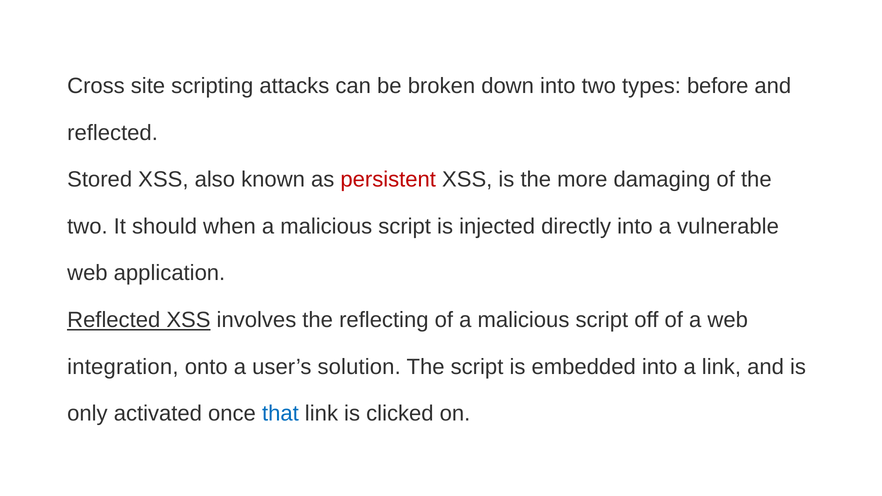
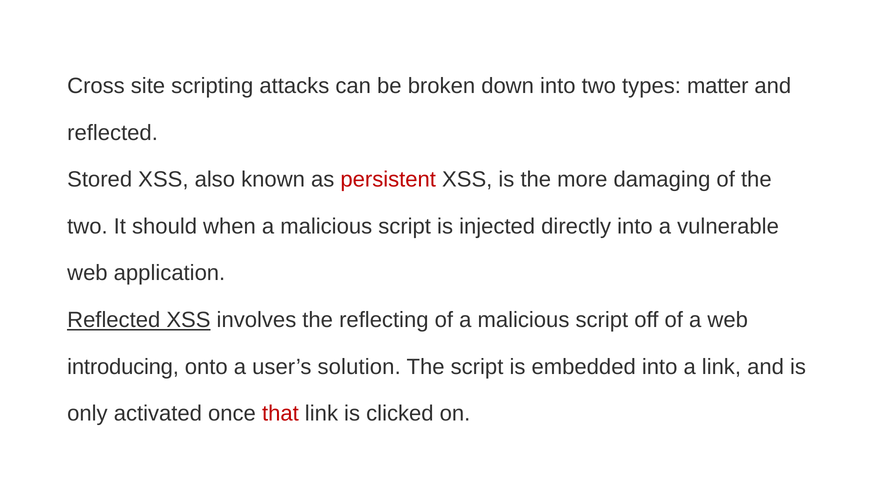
before: before -> matter
integration: integration -> introducing
that colour: blue -> red
